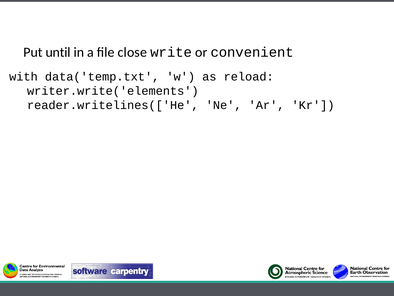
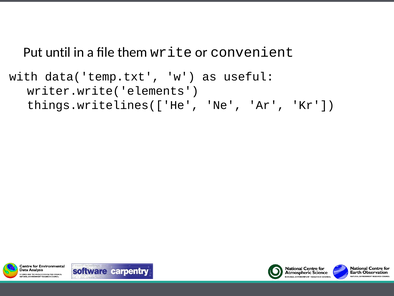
close: close -> them
reload: reload -> useful
reader.writelines(['He: reader.writelines(['He -> things.writelines(['He
